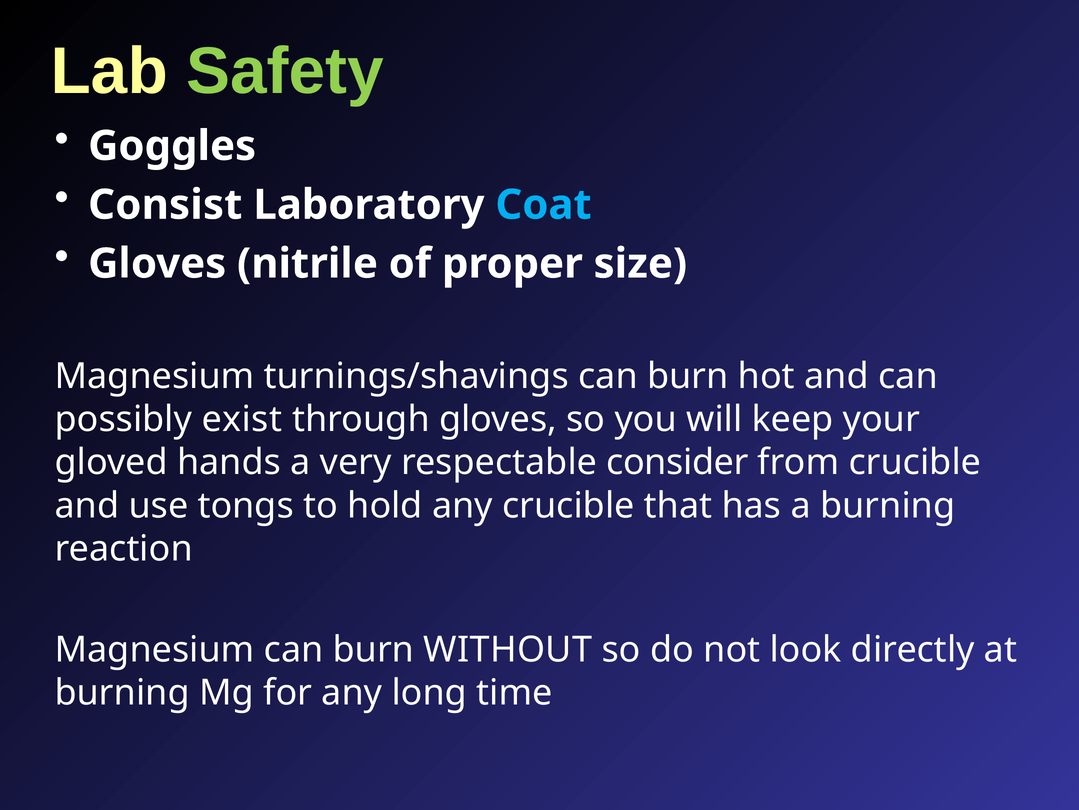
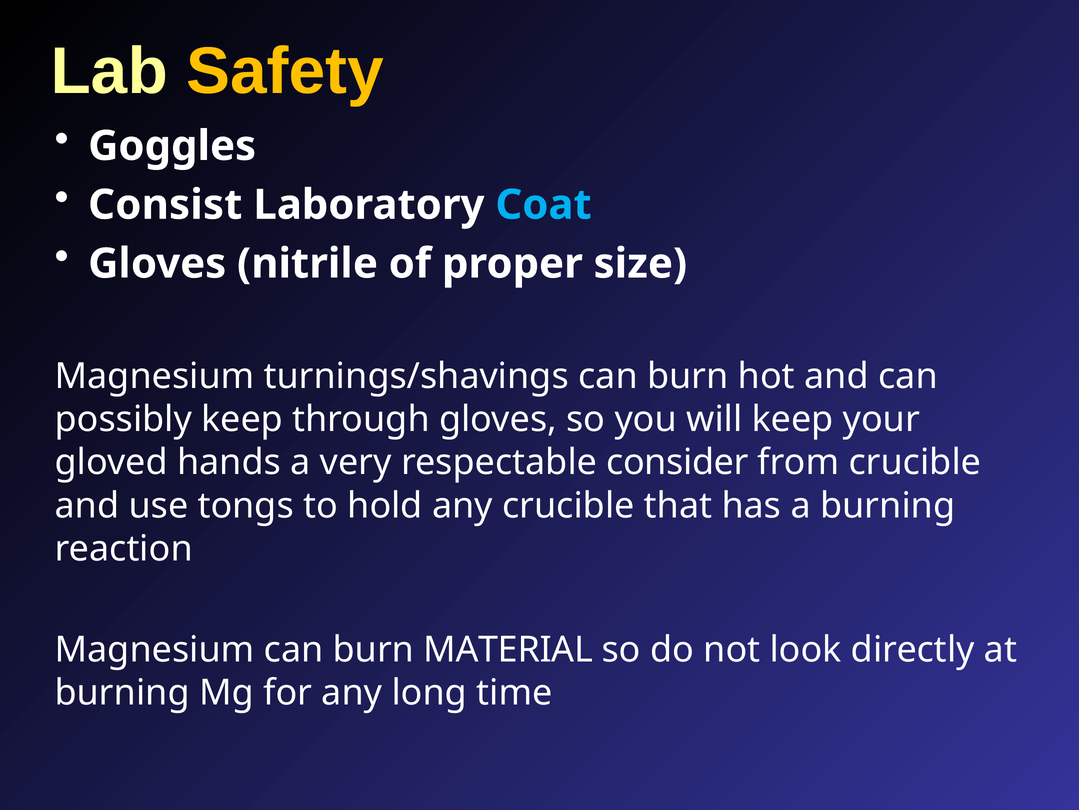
Safety colour: light green -> yellow
possibly exist: exist -> keep
WITHOUT: WITHOUT -> MATERIAL
